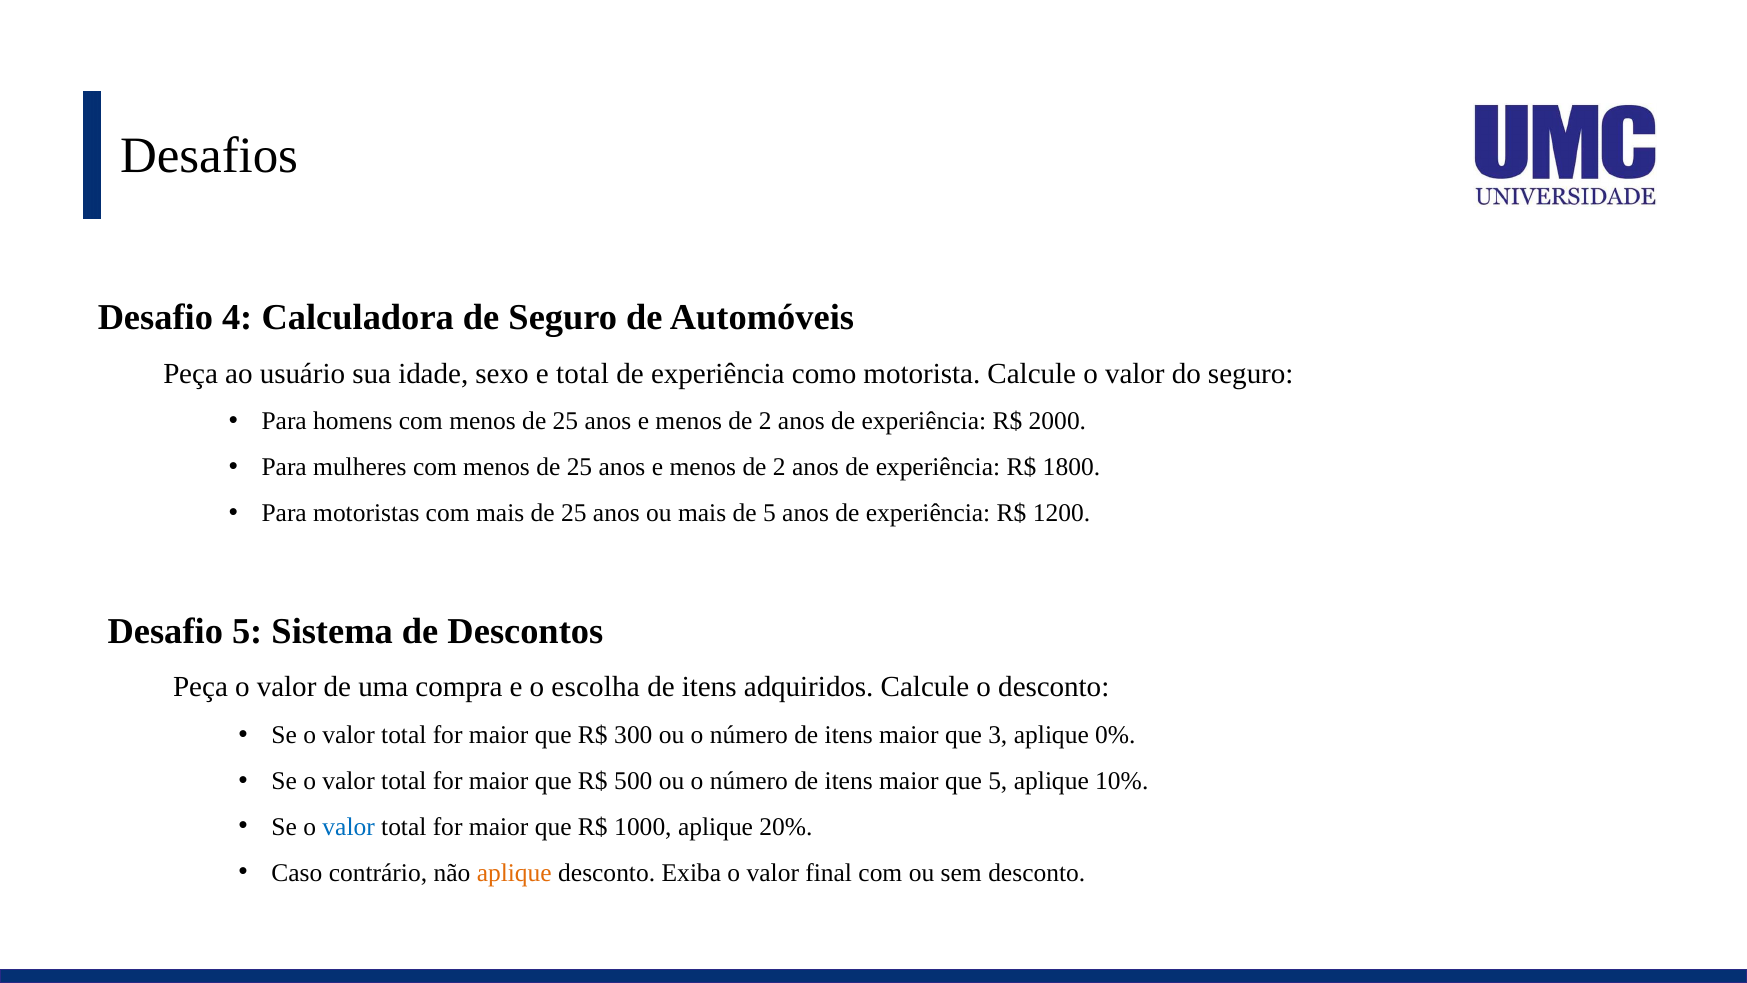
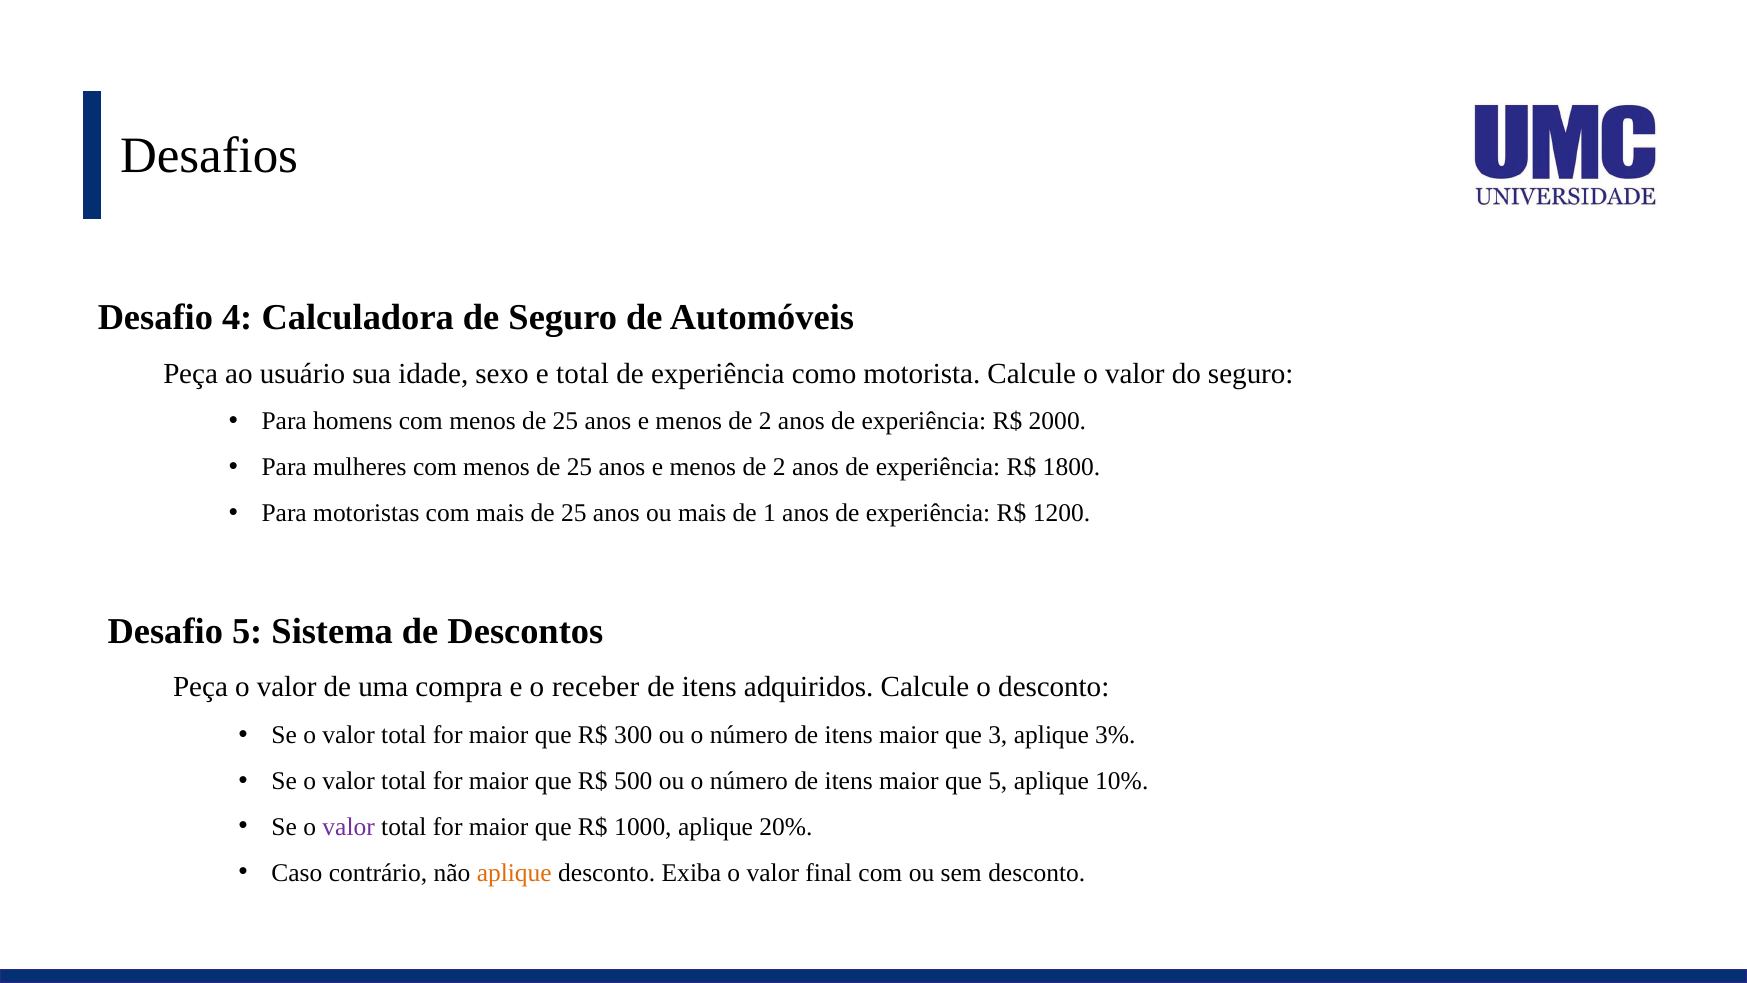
de 5: 5 -> 1
escolha: escolha -> receber
0%: 0% -> 3%
valor at (349, 827) colour: blue -> purple
